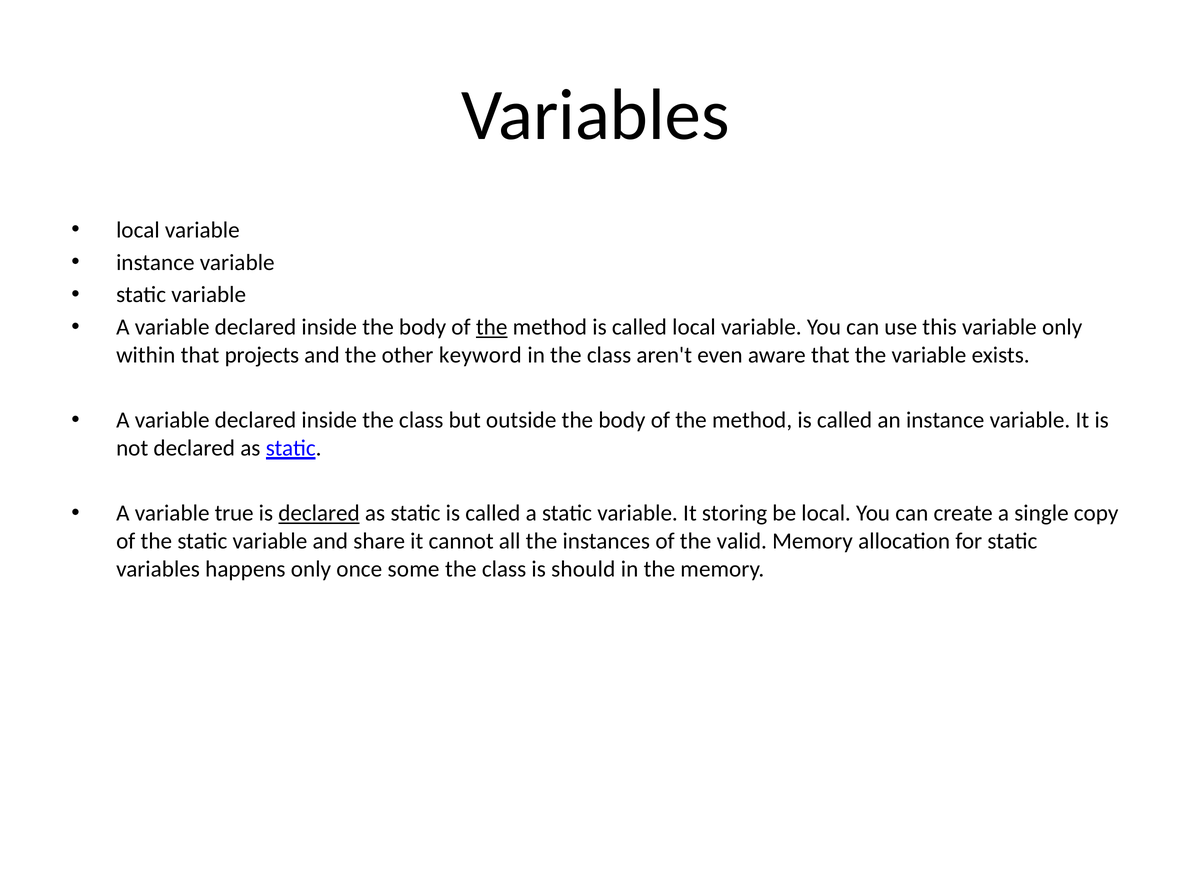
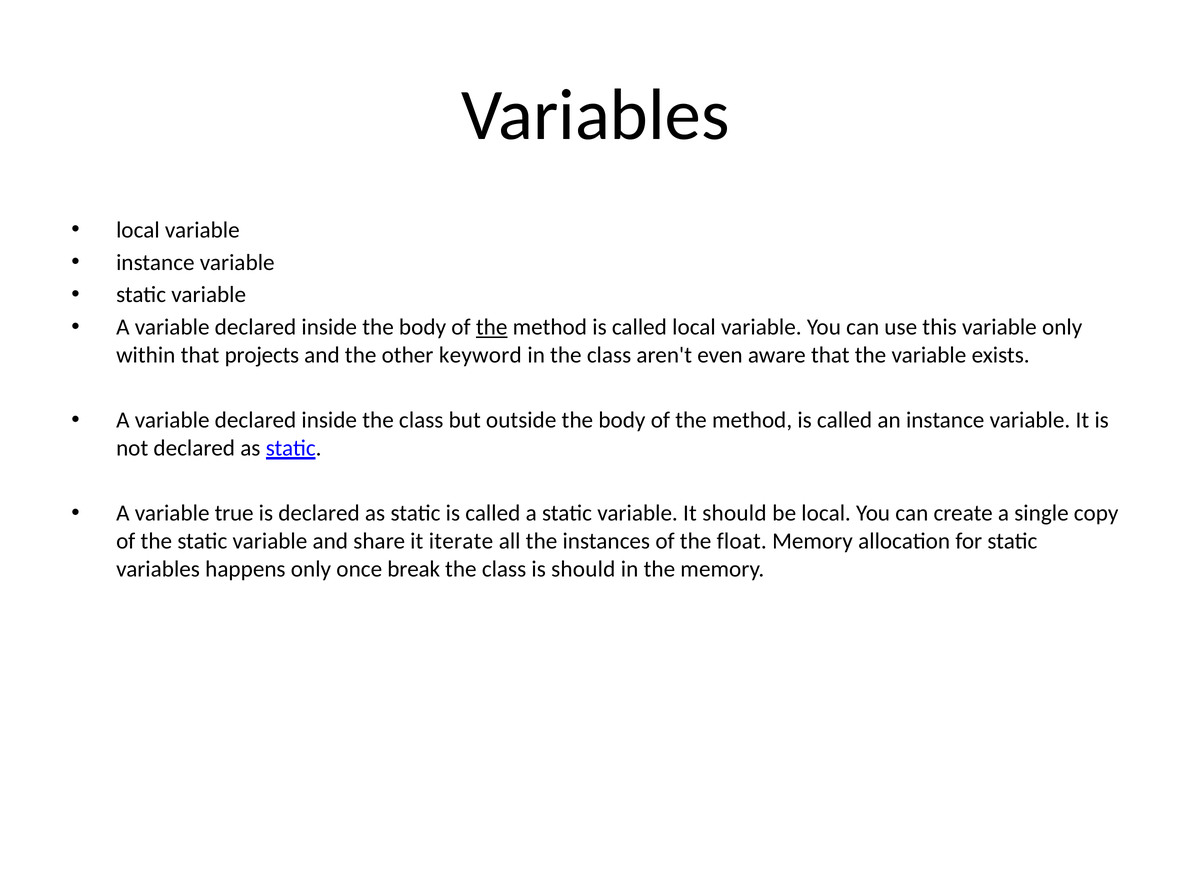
declared at (319, 513) underline: present -> none
It storing: storing -> should
cannot: cannot -> iterate
valid: valid -> float
some: some -> break
